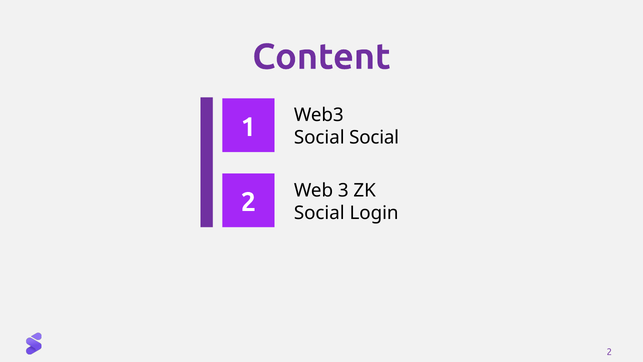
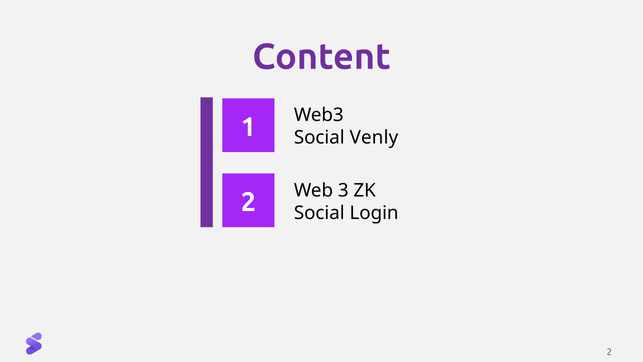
Social Social: Social -> Venly
